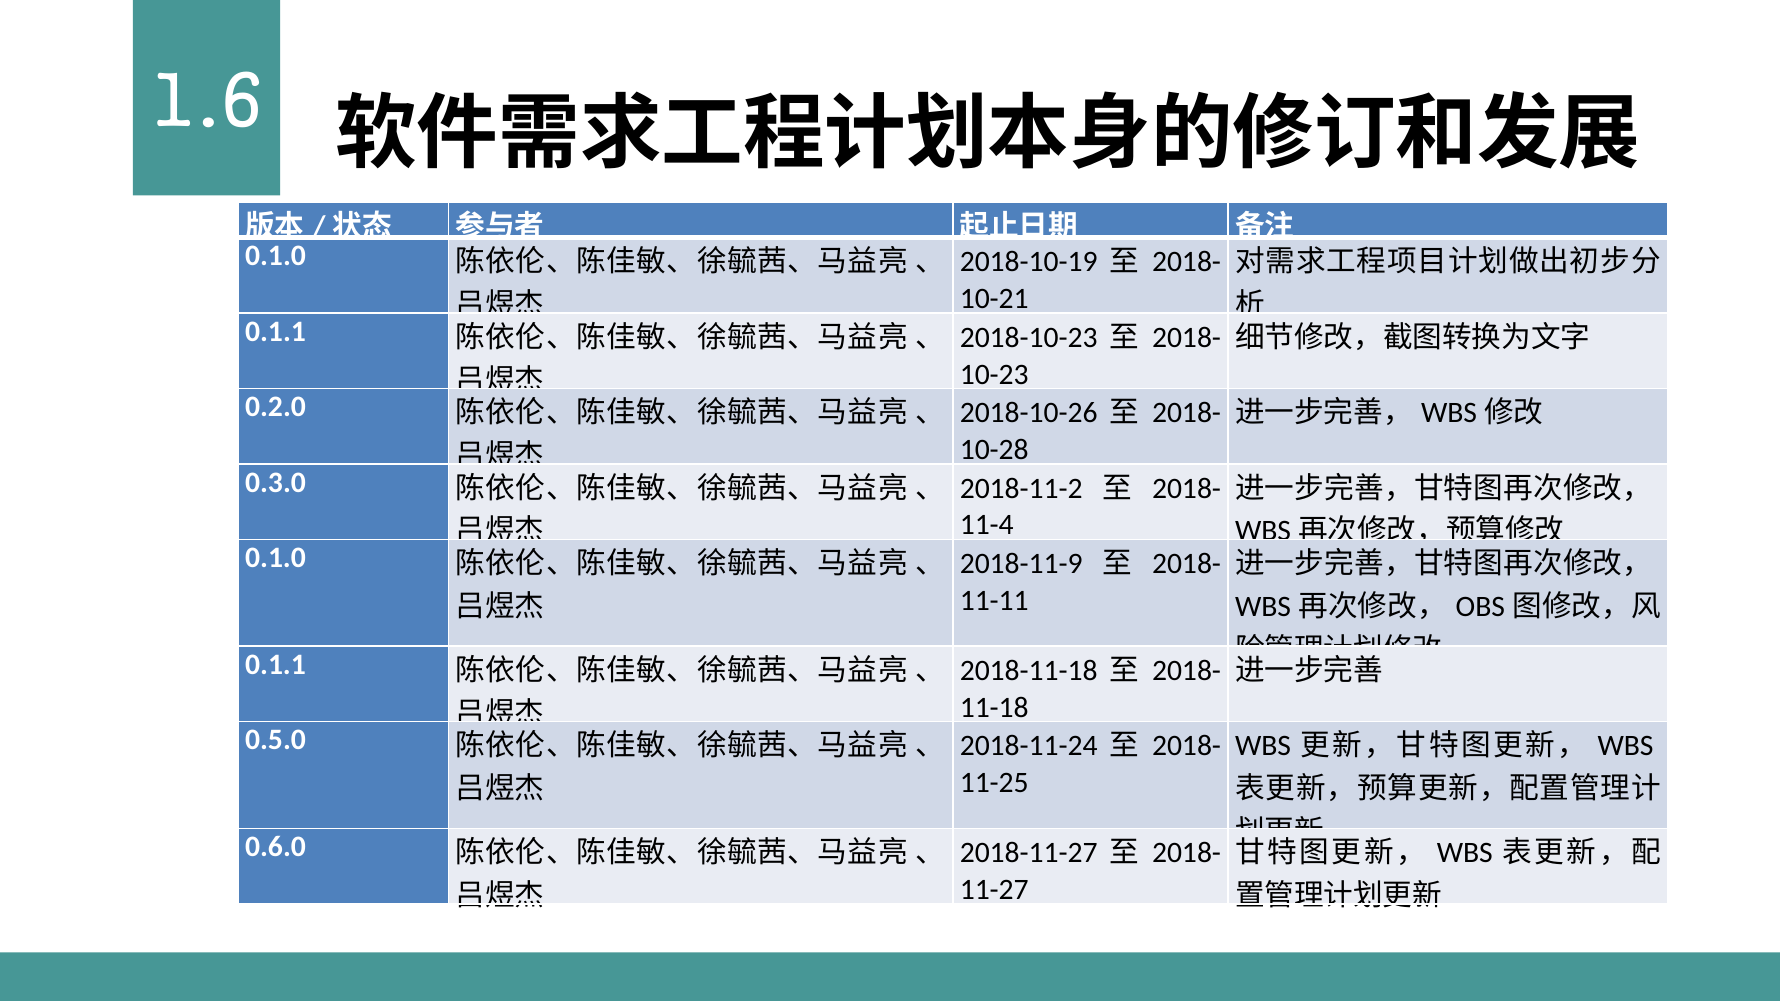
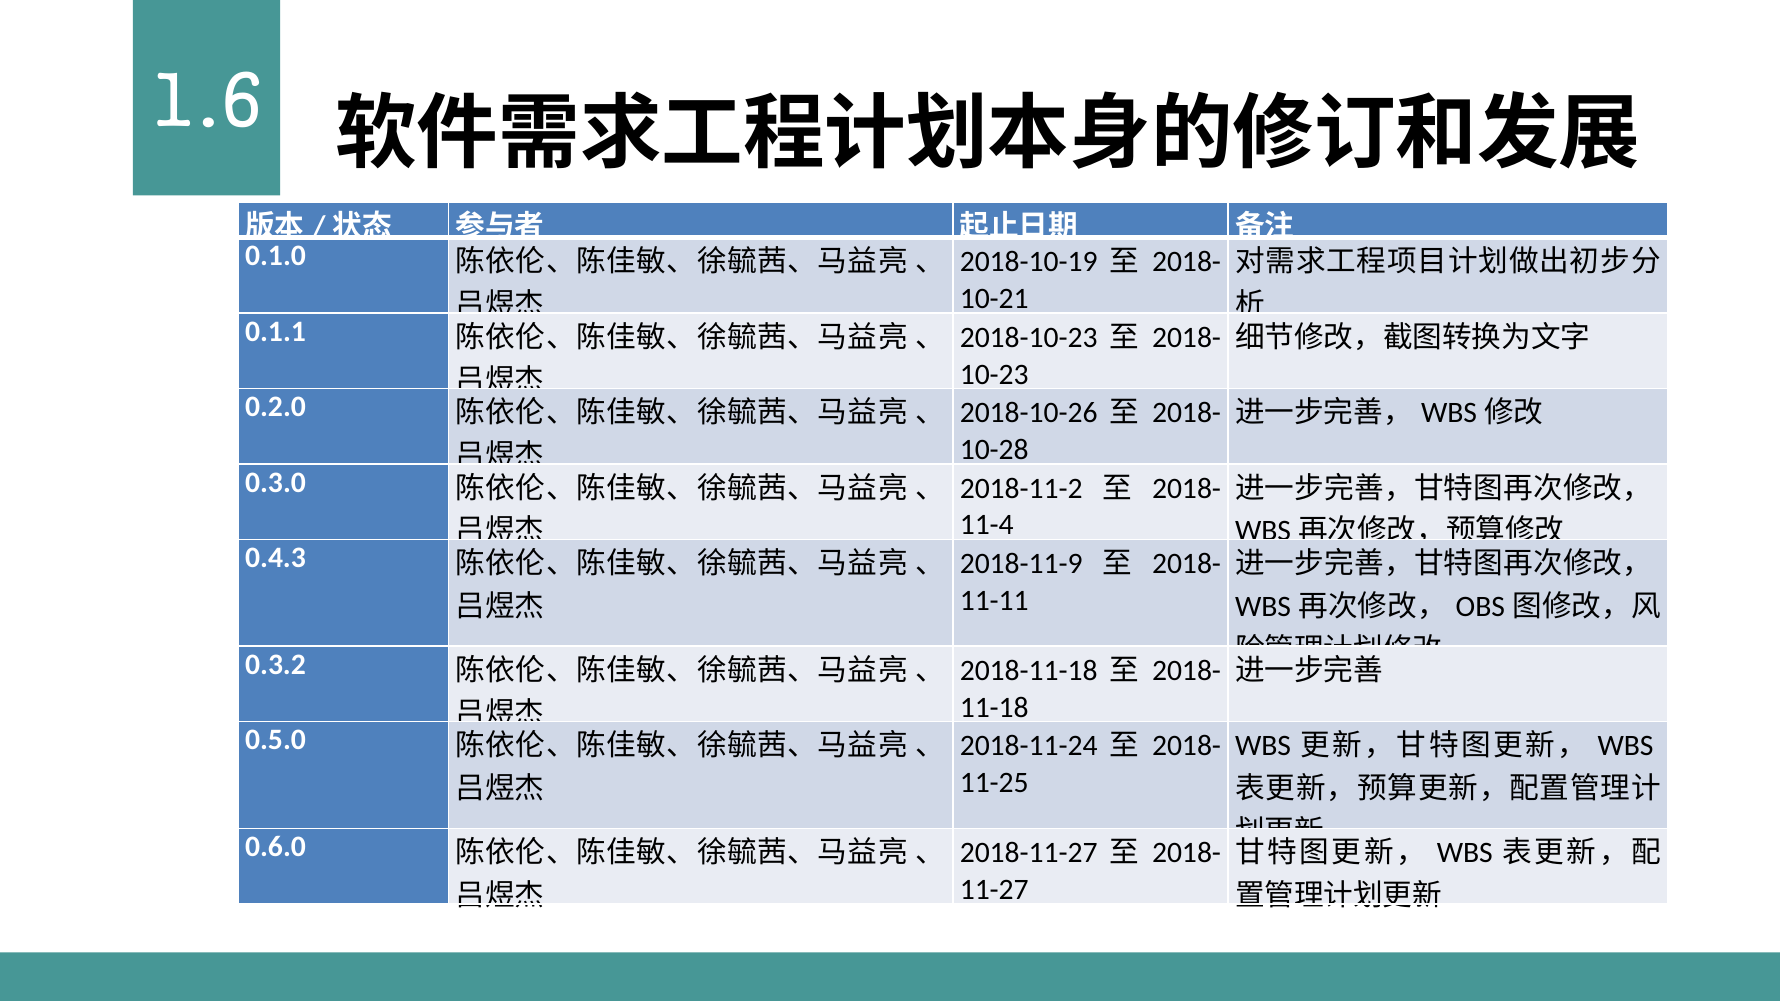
0.1.0 at (276, 558): 0.1.0 -> 0.4.3
0.1.1 at (276, 665): 0.1.1 -> 0.3.2
